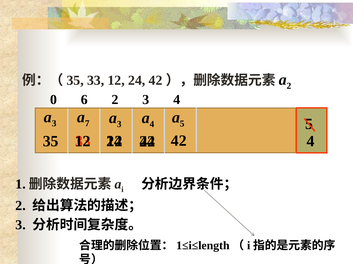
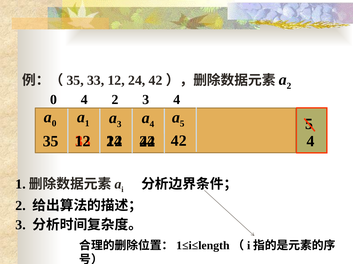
0 6: 6 -> 4
3 at (54, 124): 3 -> 0
7 at (87, 124): 7 -> 1
